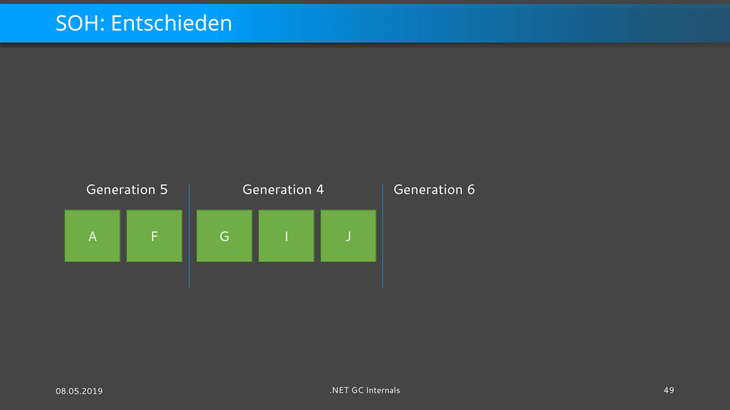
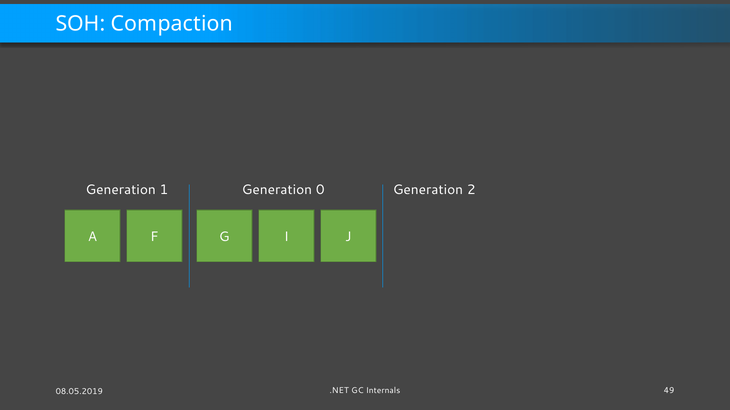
Entschieden: Entschieden -> Compaction
5: 5 -> 1
4: 4 -> 0
6: 6 -> 2
